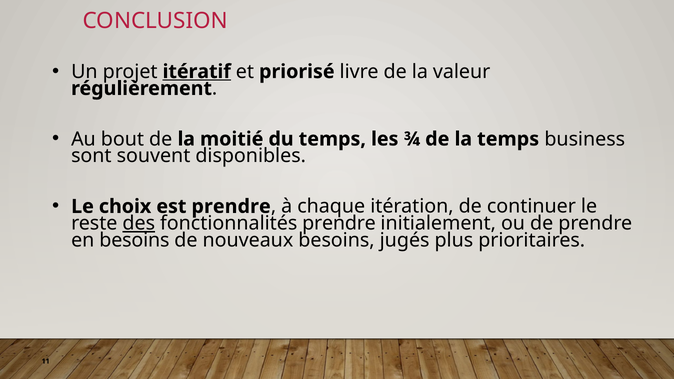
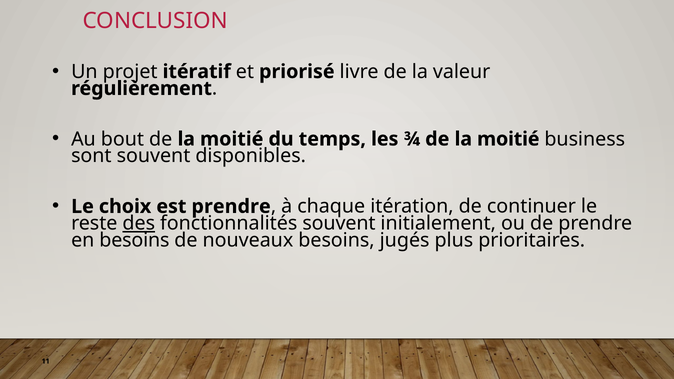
itératif underline: present -> none
¾ de la temps: temps -> moitié
fonctionnalités prendre: prendre -> souvent
